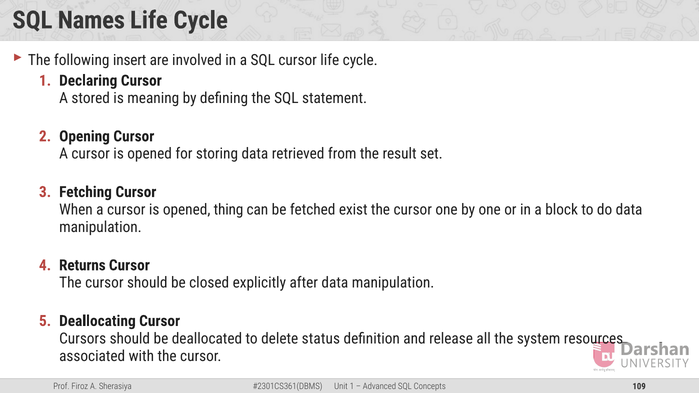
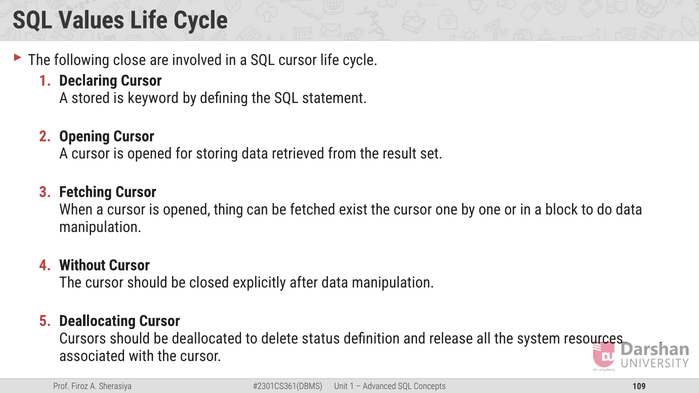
Names: Names -> Values
insert: insert -> close
meaning: meaning -> keyword
Returns: Returns -> Without
